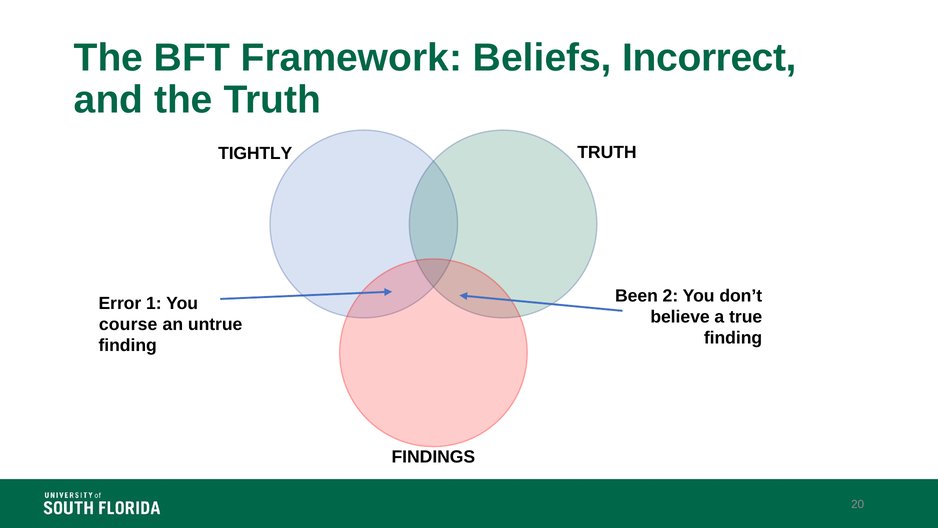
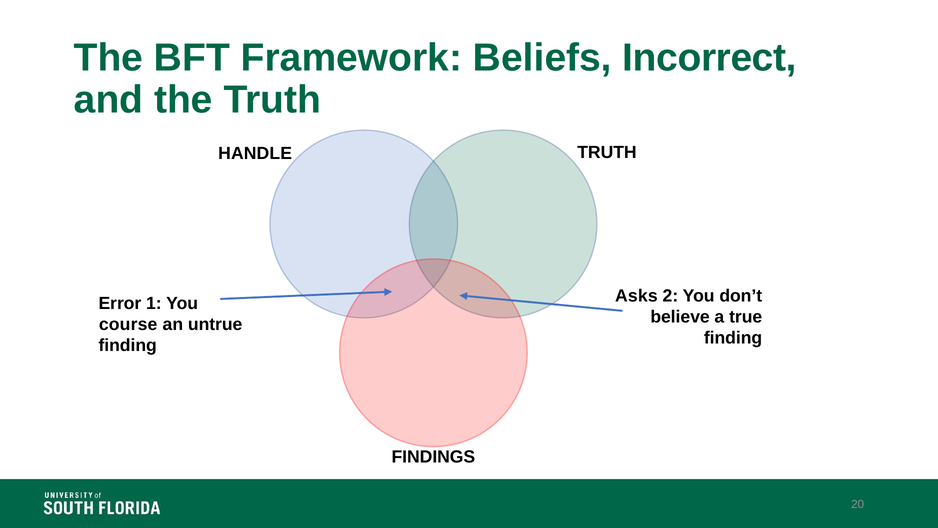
TIGHTLY: TIGHTLY -> HANDLE
Been: Been -> Asks
